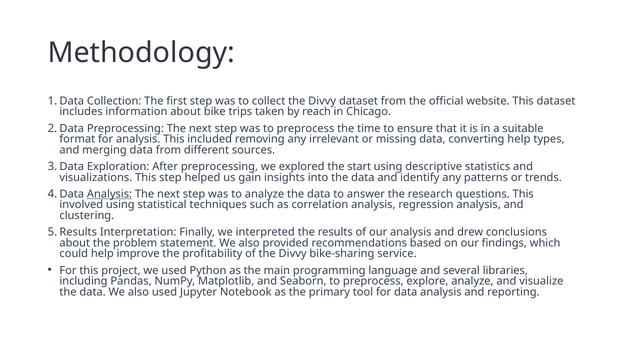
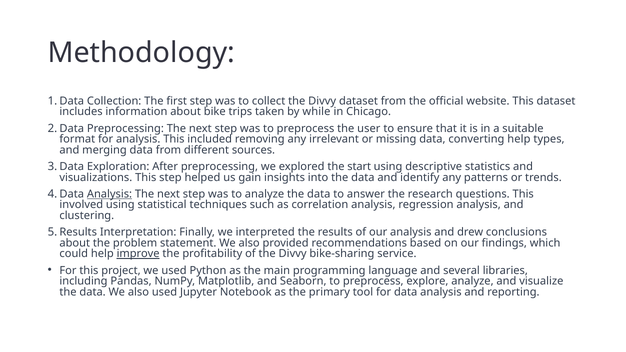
reach: reach -> while
time: time -> user
improve underline: none -> present
